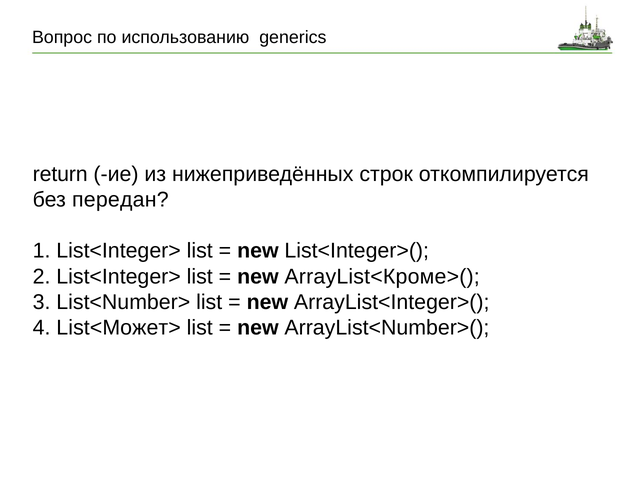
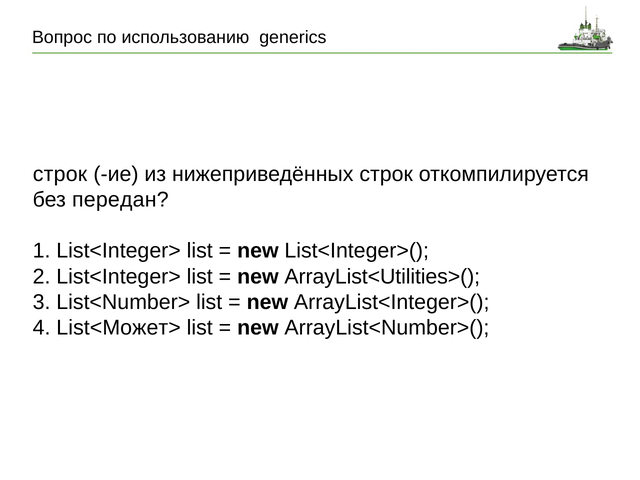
return at (60, 174): return -> строк
ArrayList<Кроме>(: ArrayList<Кроме>( -> ArrayList<Utilities>(
